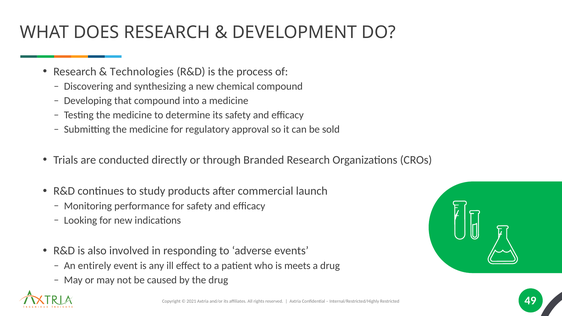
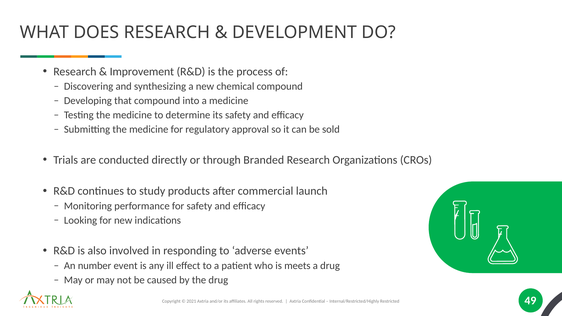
Technologies: Technologies -> Improvement
entirely: entirely -> number
